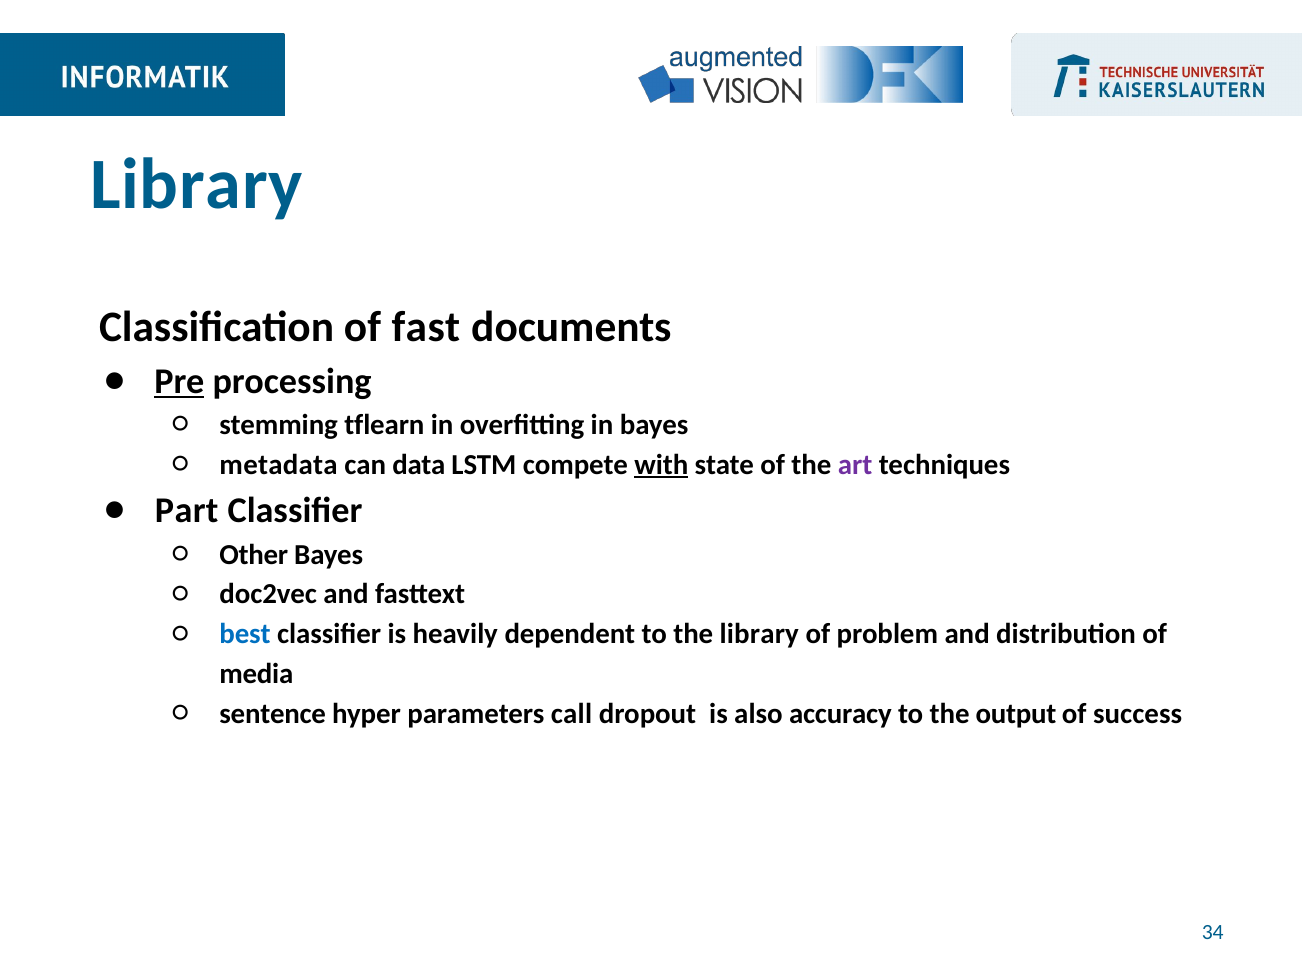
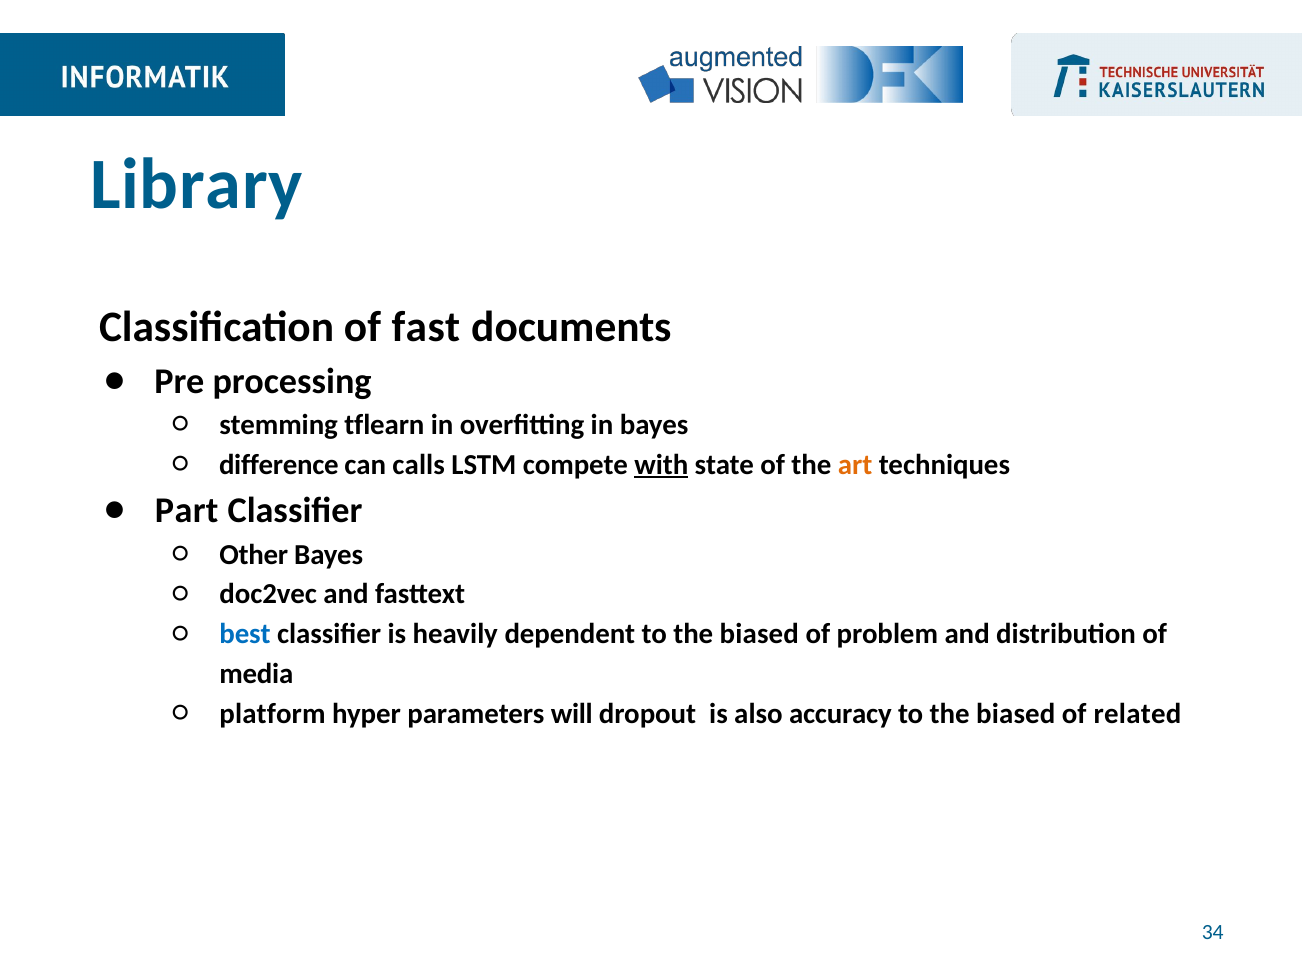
Pre underline: present -> none
metadata: metadata -> difference
data: data -> calls
art colour: purple -> orange
dependent to the library: library -> biased
sentence: sentence -> platform
call: call -> will
output at (1016, 714): output -> biased
success: success -> related
